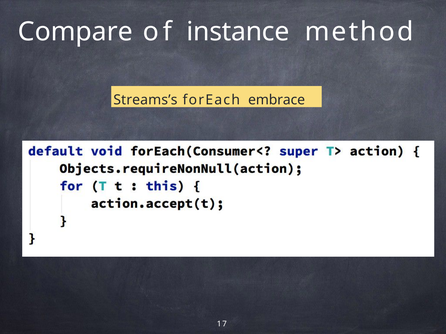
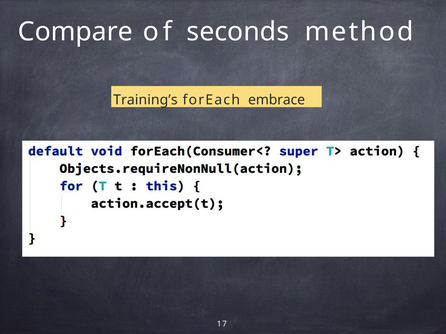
instance: instance -> seconds
Streams’s: Streams’s -> Training’s
